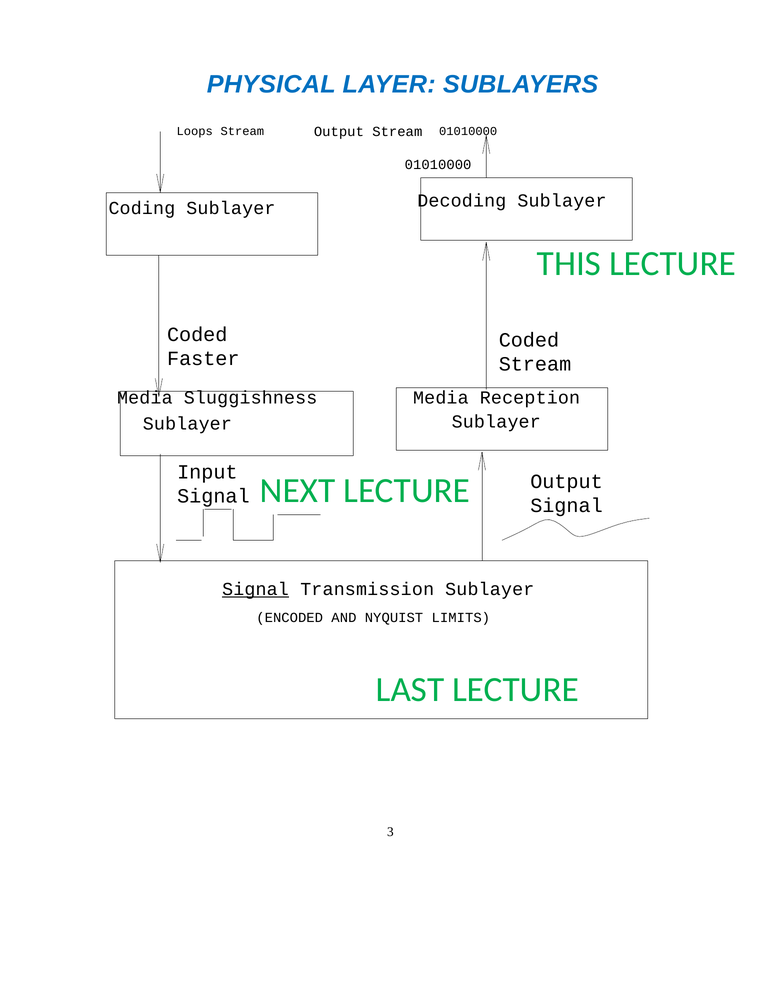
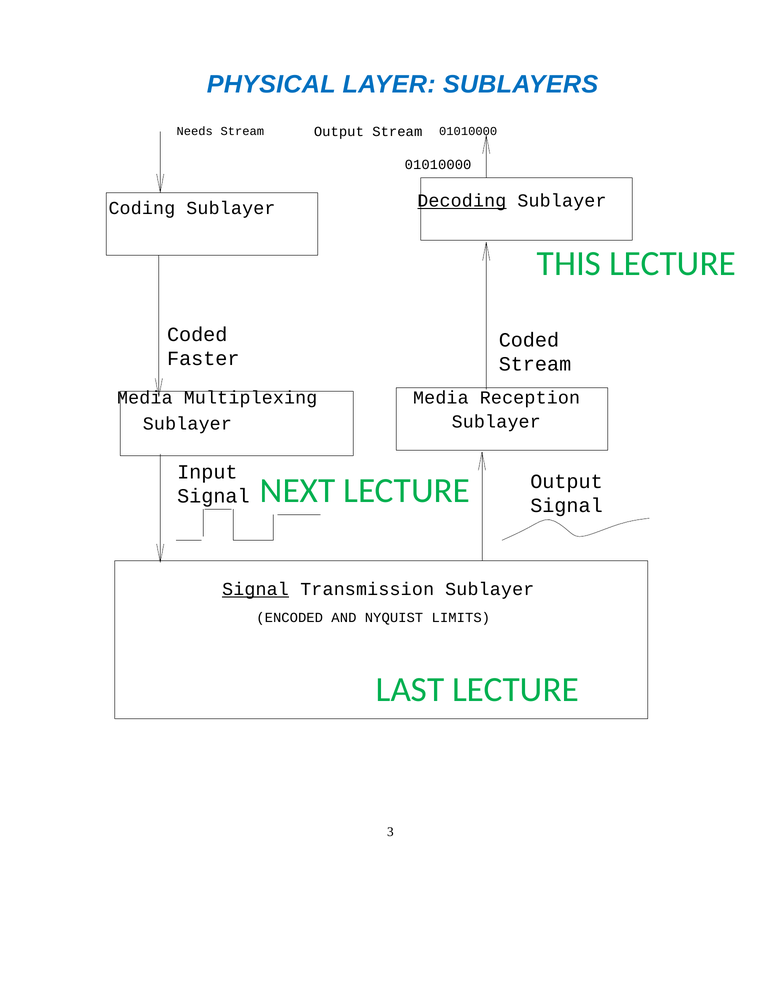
Loops: Loops -> Needs
Decoding underline: none -> present
Sluggishness: Sluggishness -> Multiplexing
